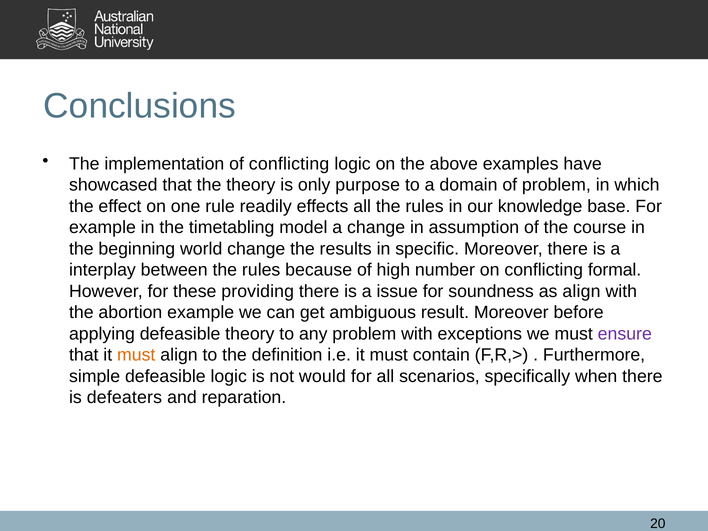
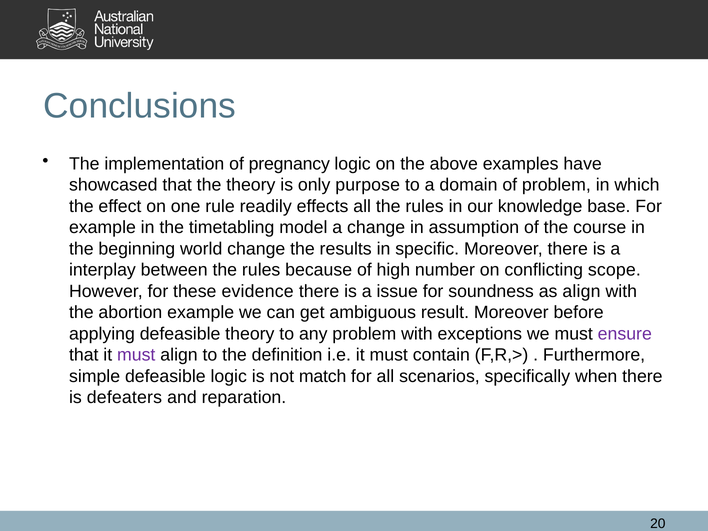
of conflicting: conflicting -> pregnancy
formal: formal -> scope
providing: providing -> evidence
must at (136, 355) colour: orange -> purple
would: would -> match
